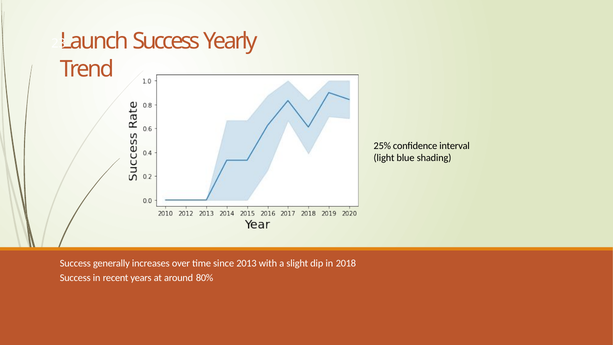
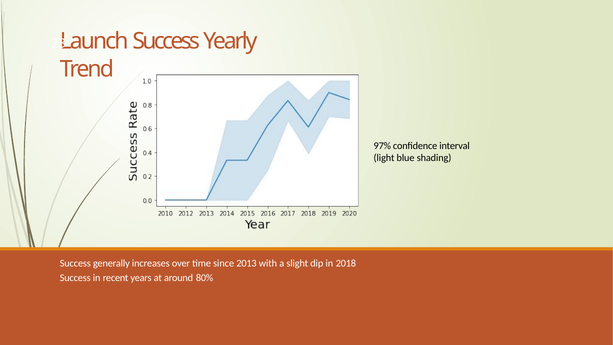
25%: 25% -> 97%
